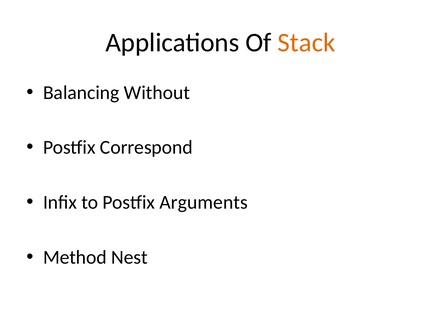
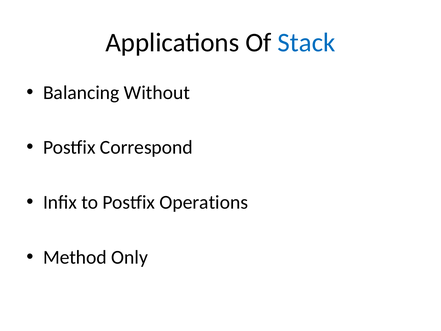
Stack colour: orange -> blue
Arguments: Arguments -> Operations
Nest: Nest -> Only
